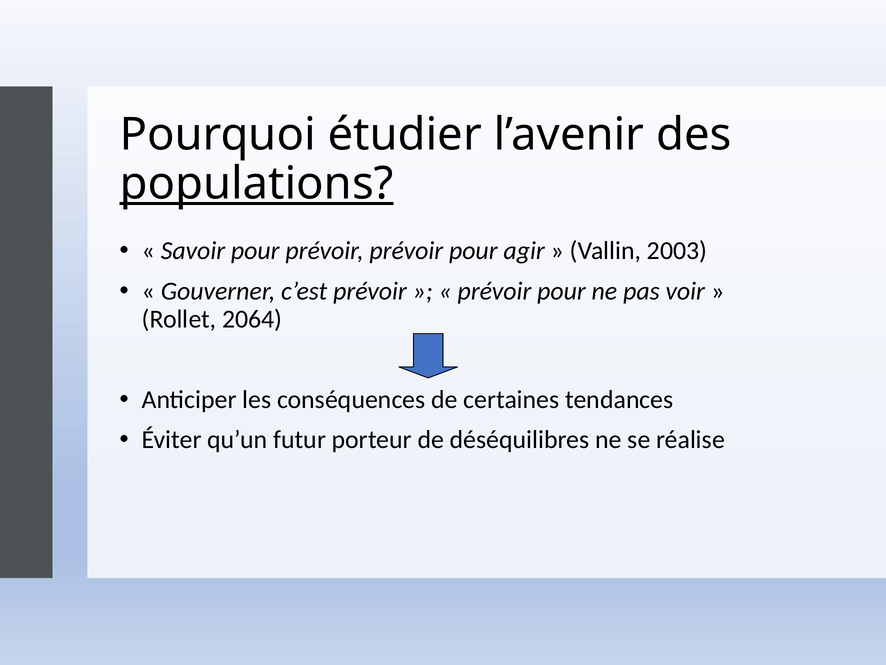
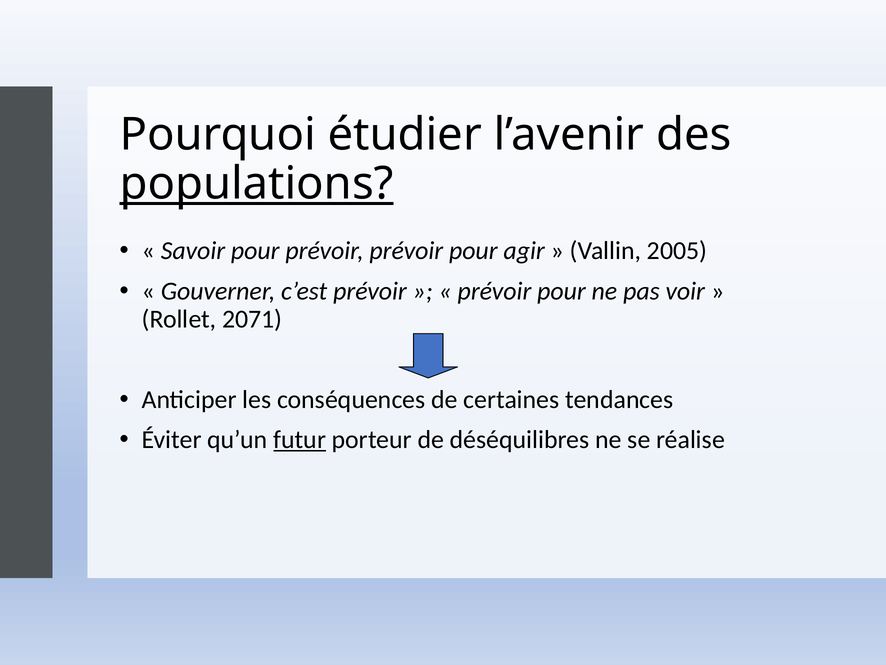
2003: 2003 -> 2005
2064: 2064 -> 2071
futur underline: none -> present
